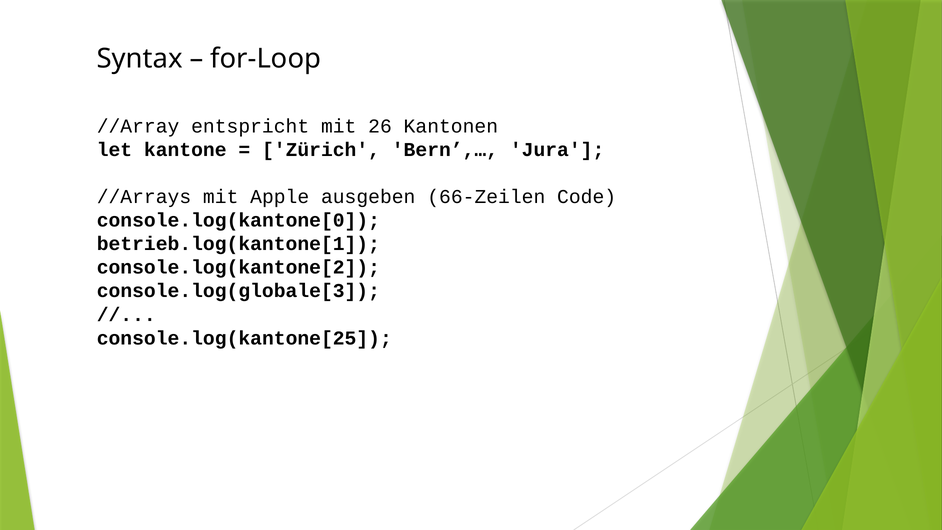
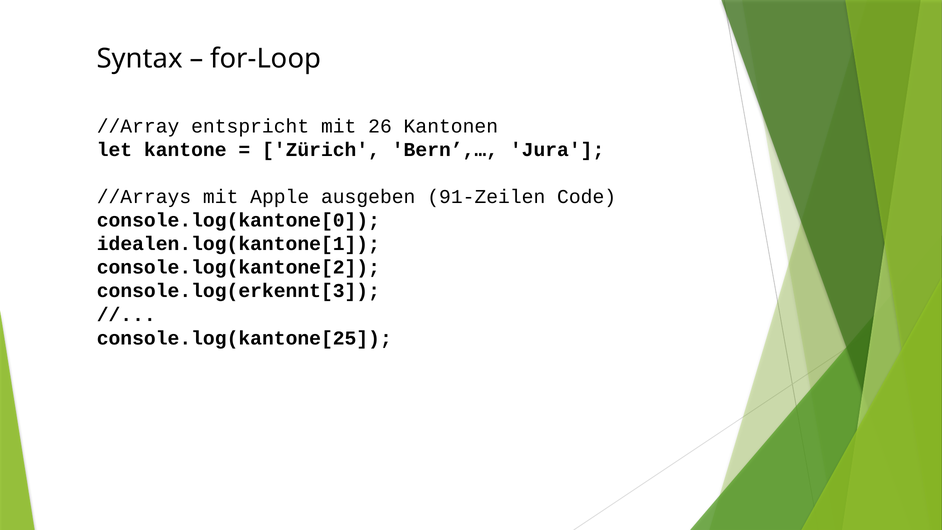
66-Zeilen: 66-Zeilen -> 91-Zeilen
betrieb.log(kantone[1: betrieb.log(kantone[1 -> idealen.log(kantone[1
console.log(globale[3: console.log(globale[3 -> console.log(erkennt[3
